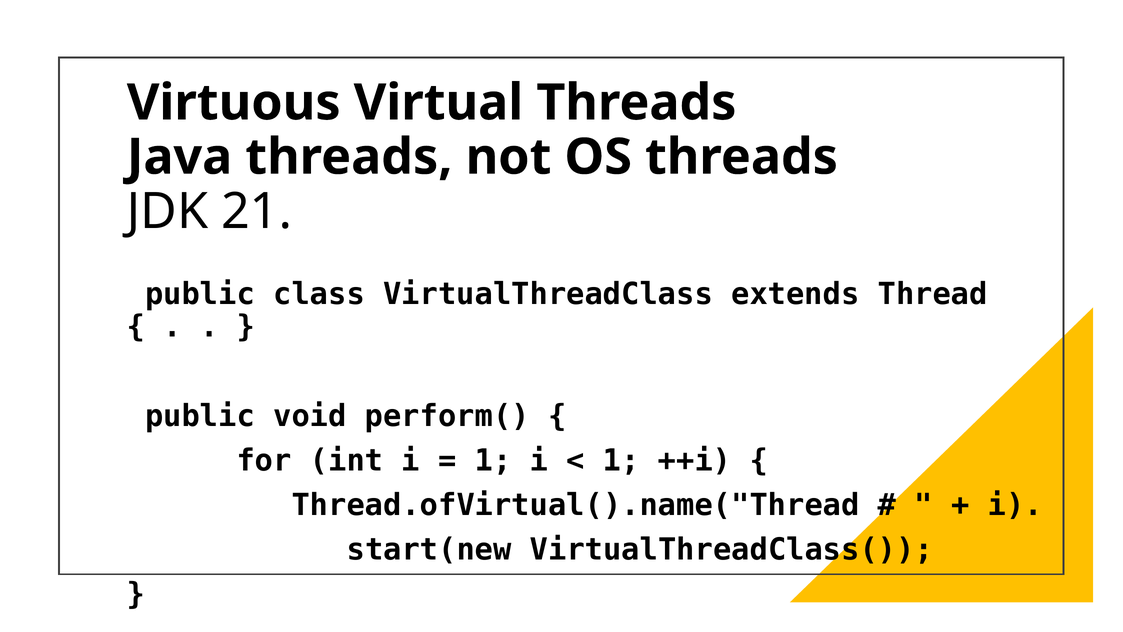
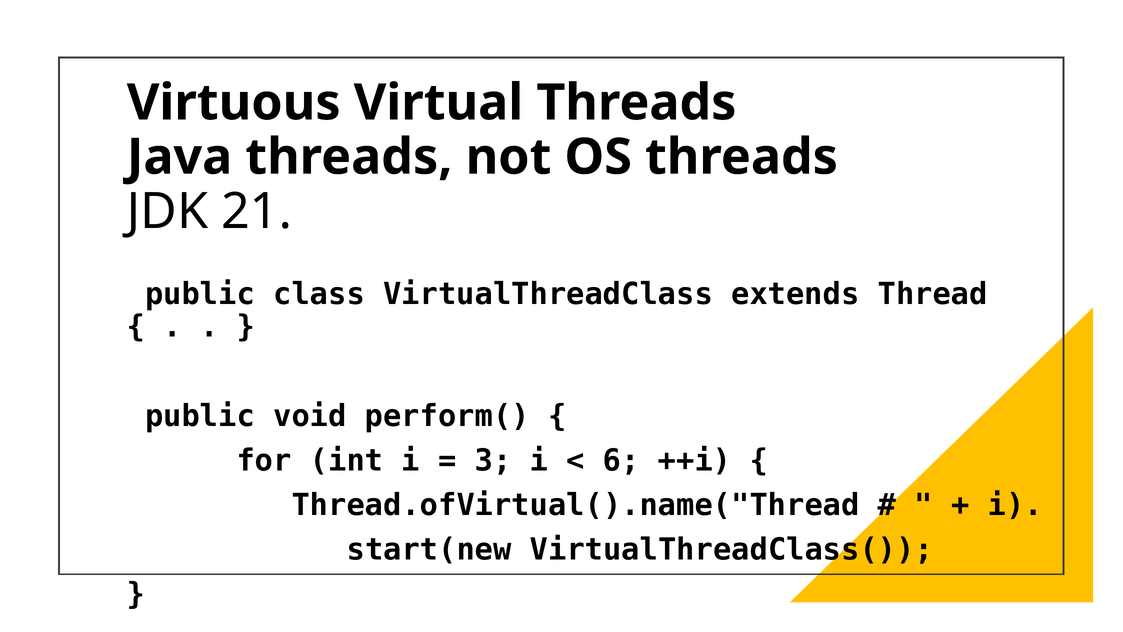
1 at (493, 460): 1 -> 3
1 at (621, 460): 1 -> 6
